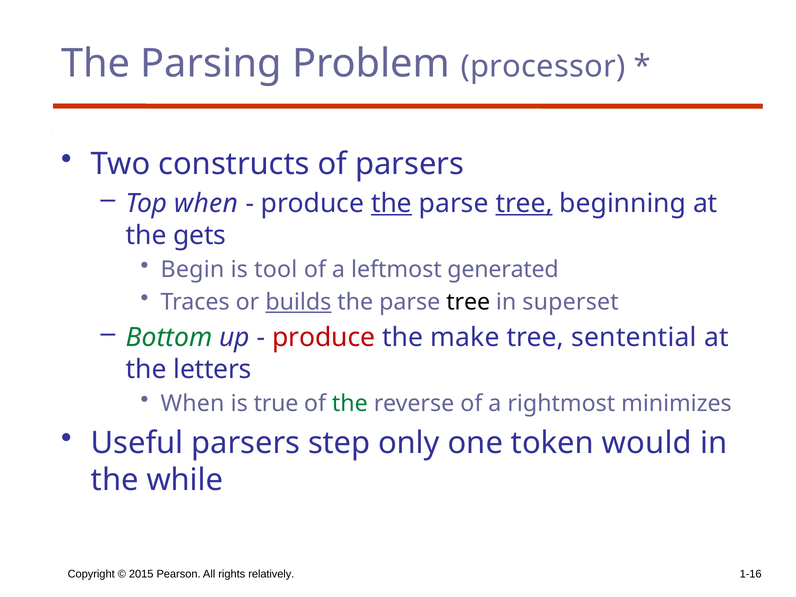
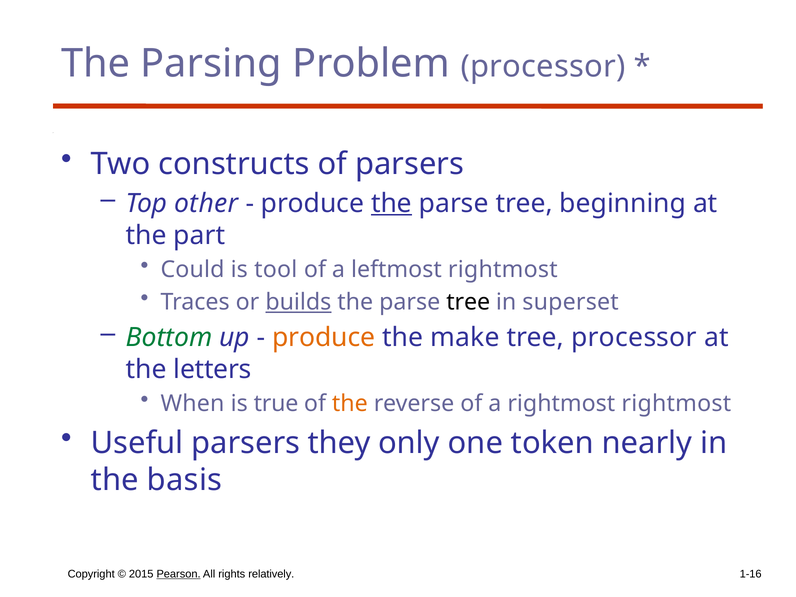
Top when: when -> other
tree at (524, 204) underline: present -> none
gets: gets -> part
Begin: Begin -> Could
leftmost generated: generated -> rightmost
produce at (324, 338) colour: red -> orange
tree sentential: sentential -> processor
the at (350, 404) colour: green -> orange
rightmost minimizes: minimizes -> rightmost
step: step -> they
would: would -> nearly
while: while -> basis
Pearson underline: none -> present
